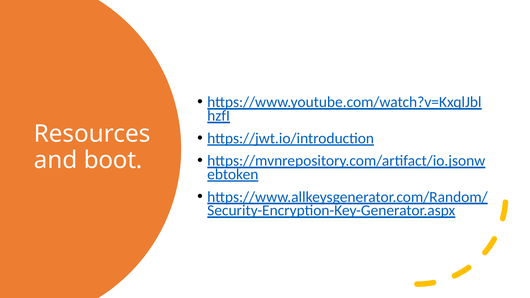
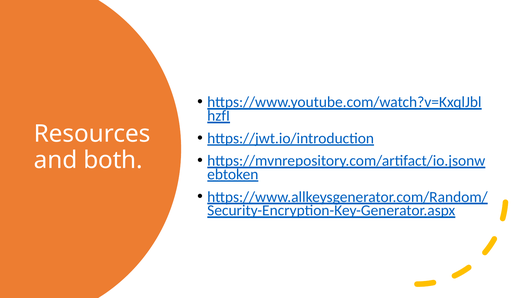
boot: boot -> both
